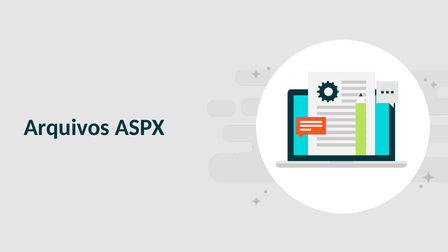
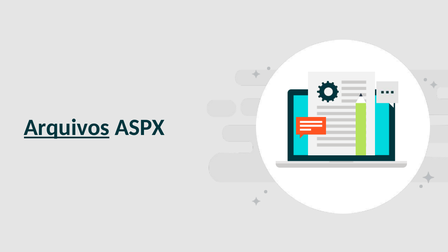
Arquivos underline: none -> present
